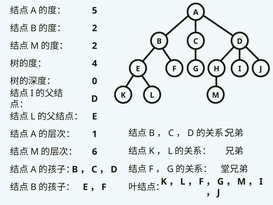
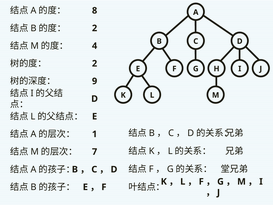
5: 5 -> 8
2 at (95, 46): 2 -> 4
4 at (95, 63): 4 -> 2
0: 0 -> 9
6: 6 -> 7
